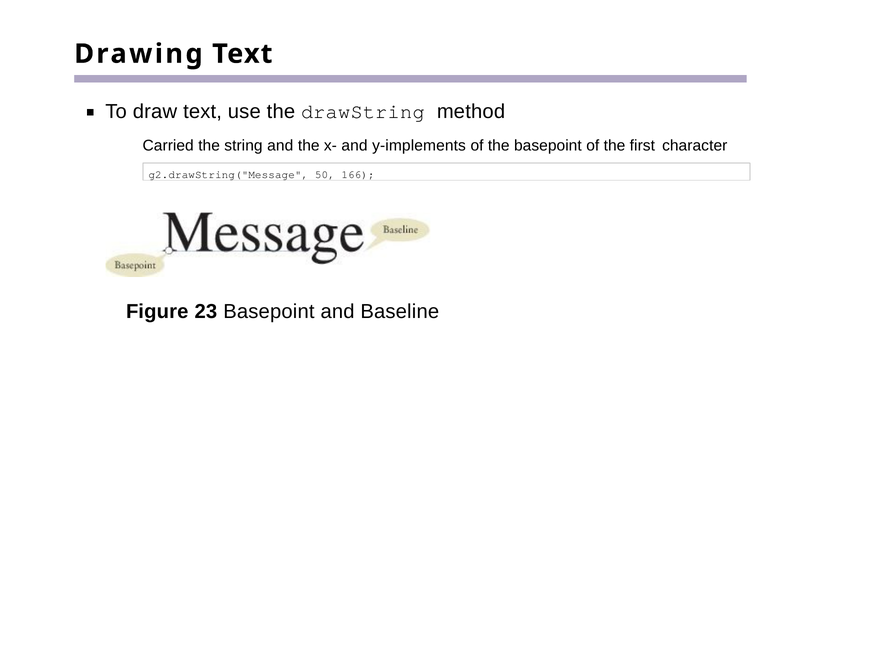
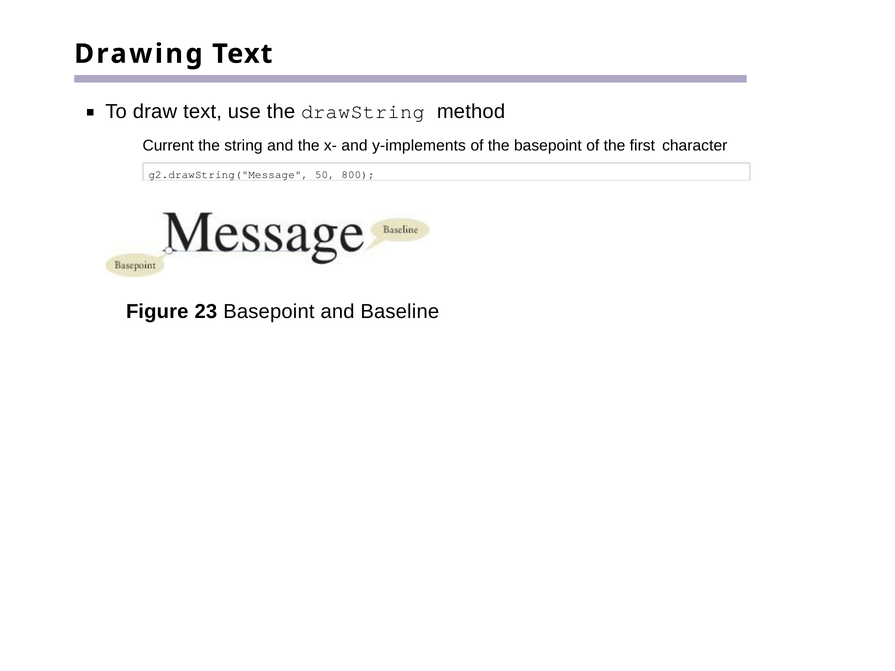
Carried: Carried -> Current
166: 166 -> 800
